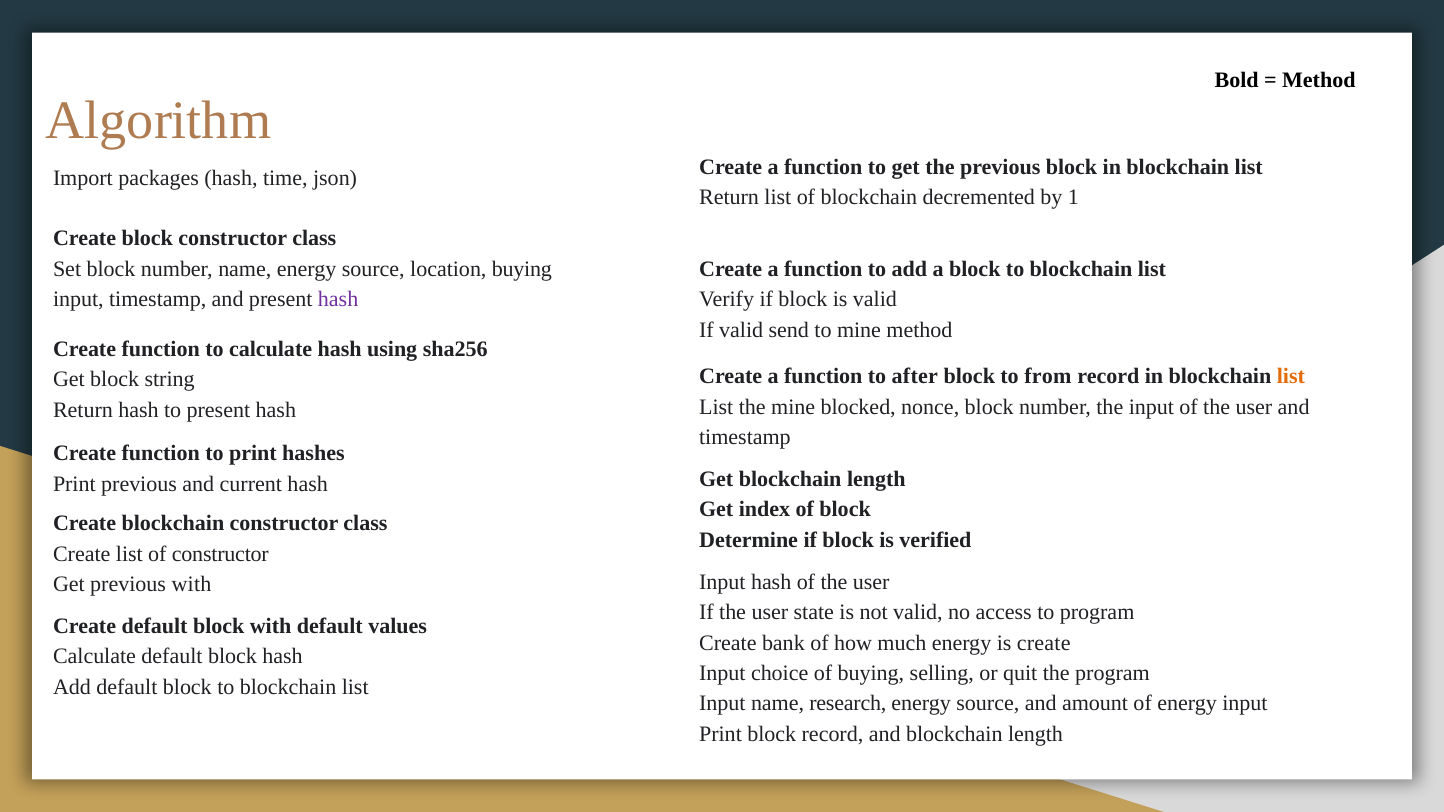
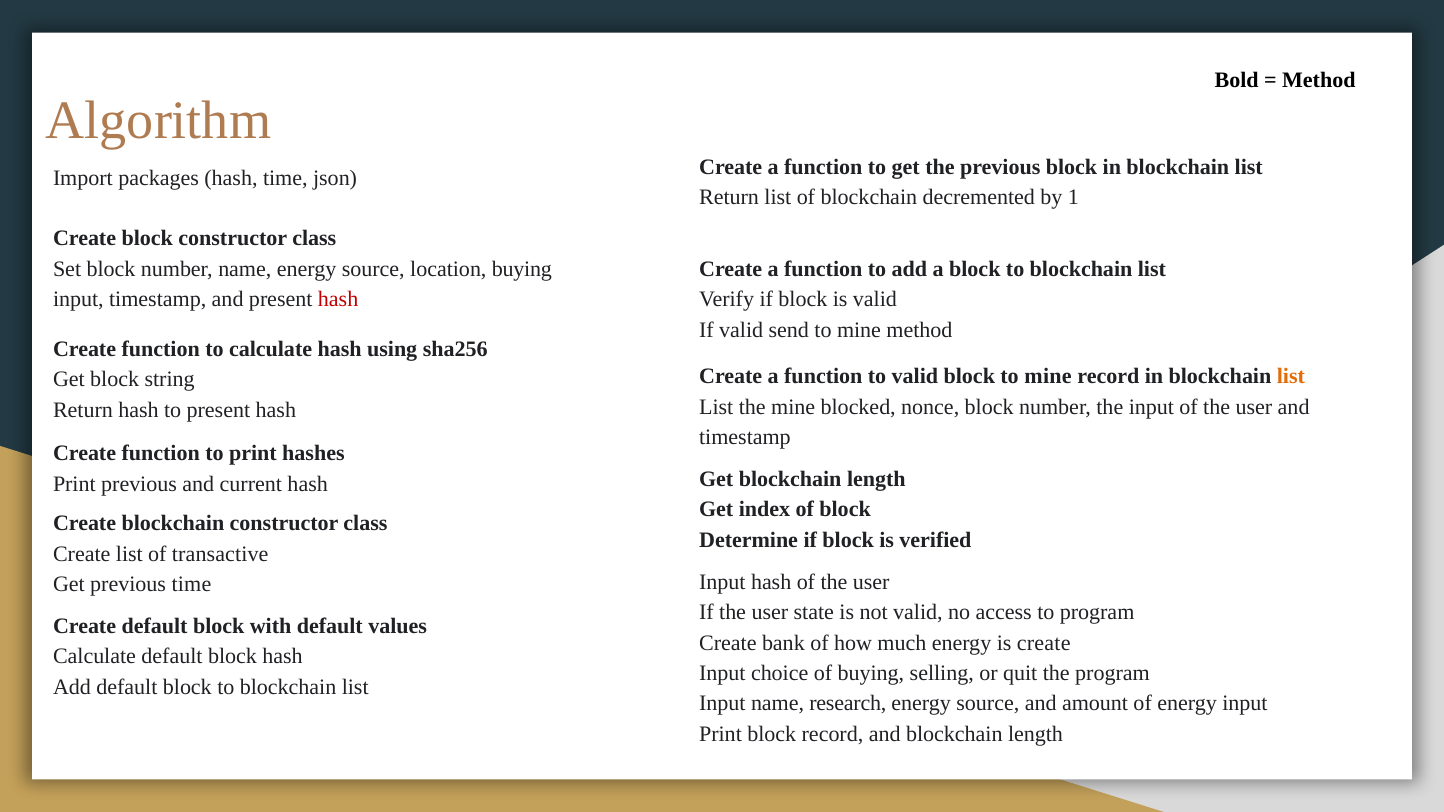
hash at (338, 300) colour: purple -> red
to after: after -> valid
block to from: from -> mine
of constructor: constructor -> transactive
previous with: with -> time
